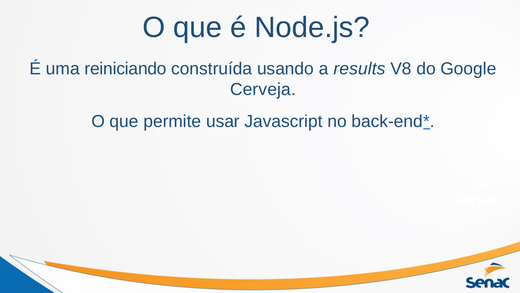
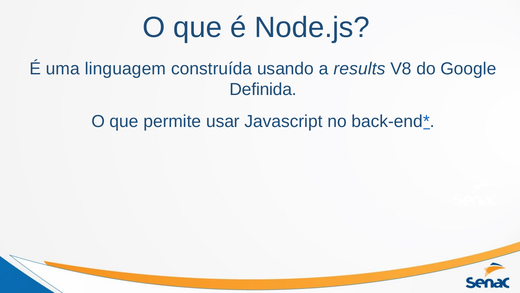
reiniciando: reiniciando -> linguagem
Cerveja: Cerveja -> Definida
